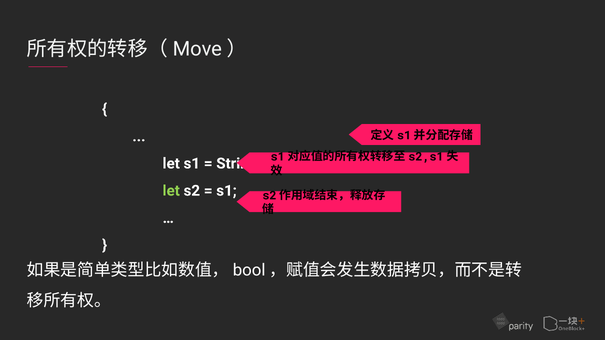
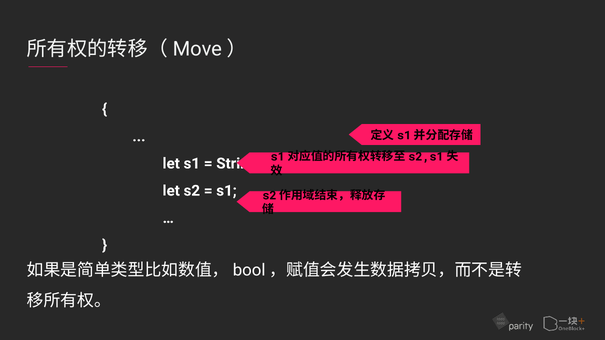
let at (171, 191) colour: light green -> white
